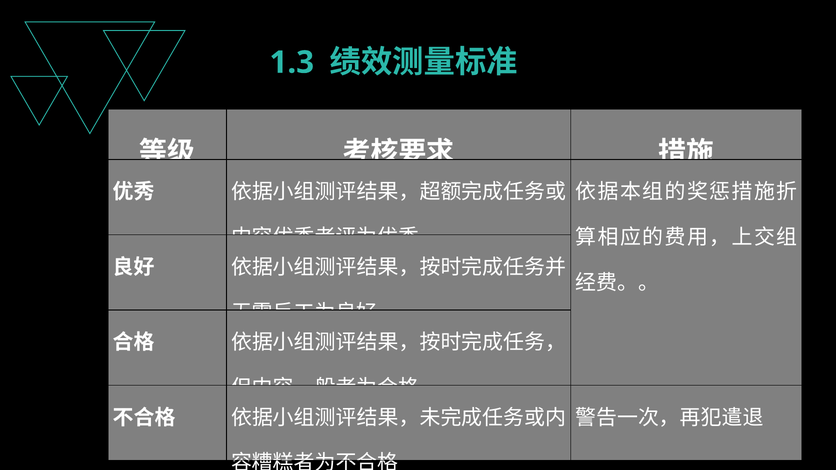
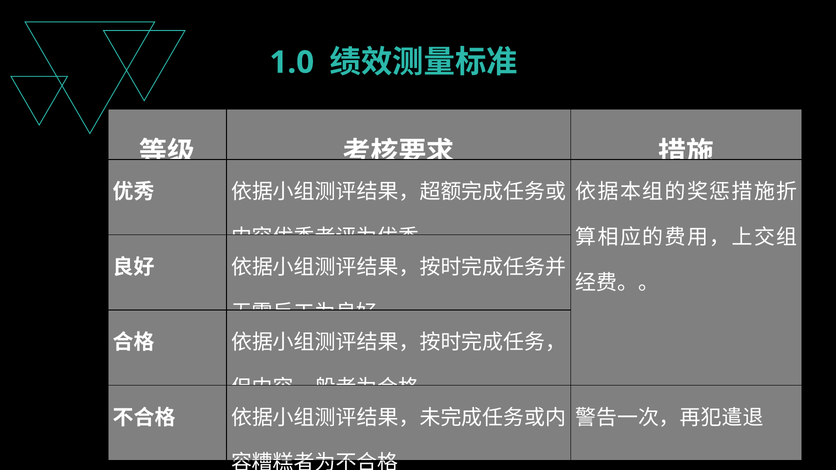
1.3: 1.3 -> 1.0
